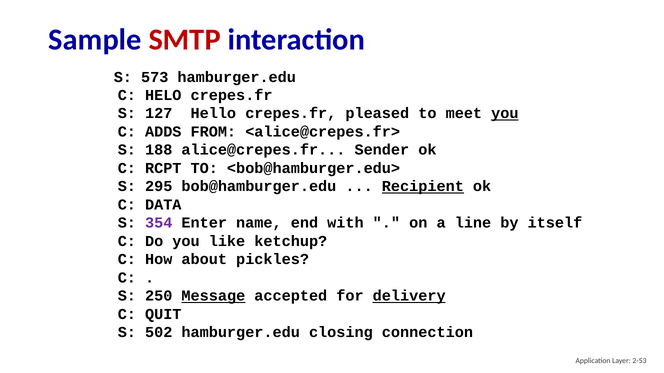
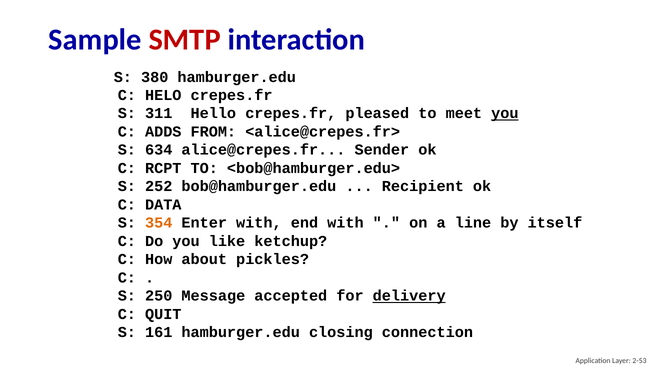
573: 573 -> 380
127: 127 -> 311
188: 188 -> 634
295: 295 -> 252
Recipient underline: present -> none
354 colour: purple -> orange
Enter name: name -> with
Message underline: present -> none
502: 502 -> 161
